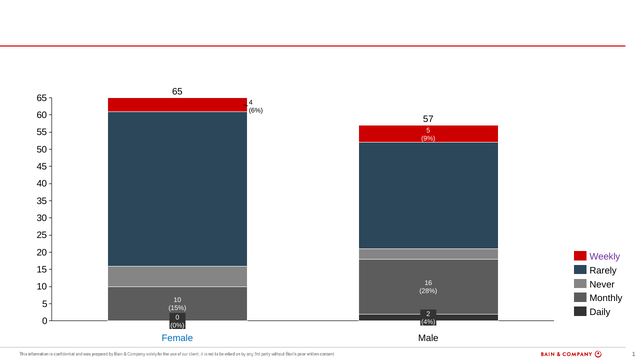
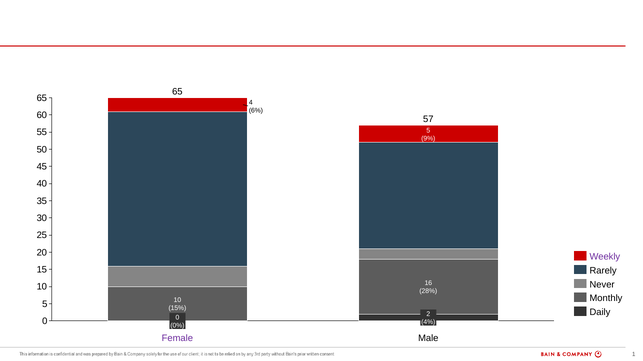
Female colour: blue -> purple
